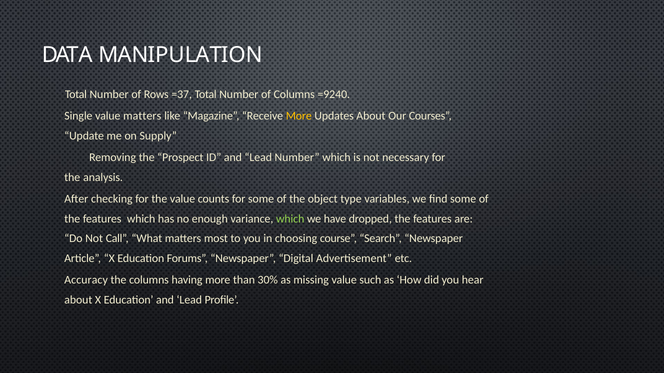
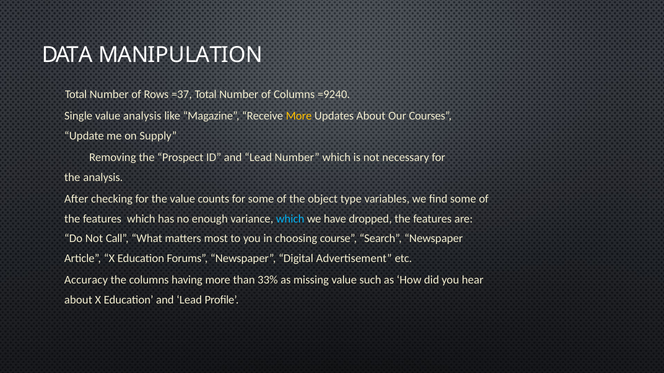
value matters: matters -> analysis
which at (290, 219) colour: light green -> light blue
30%: 30% -> 33%
